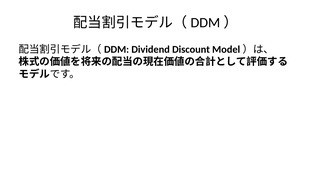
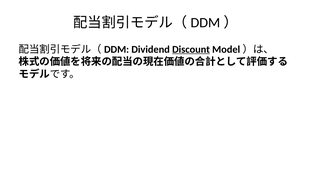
Discount underline: none -> present
